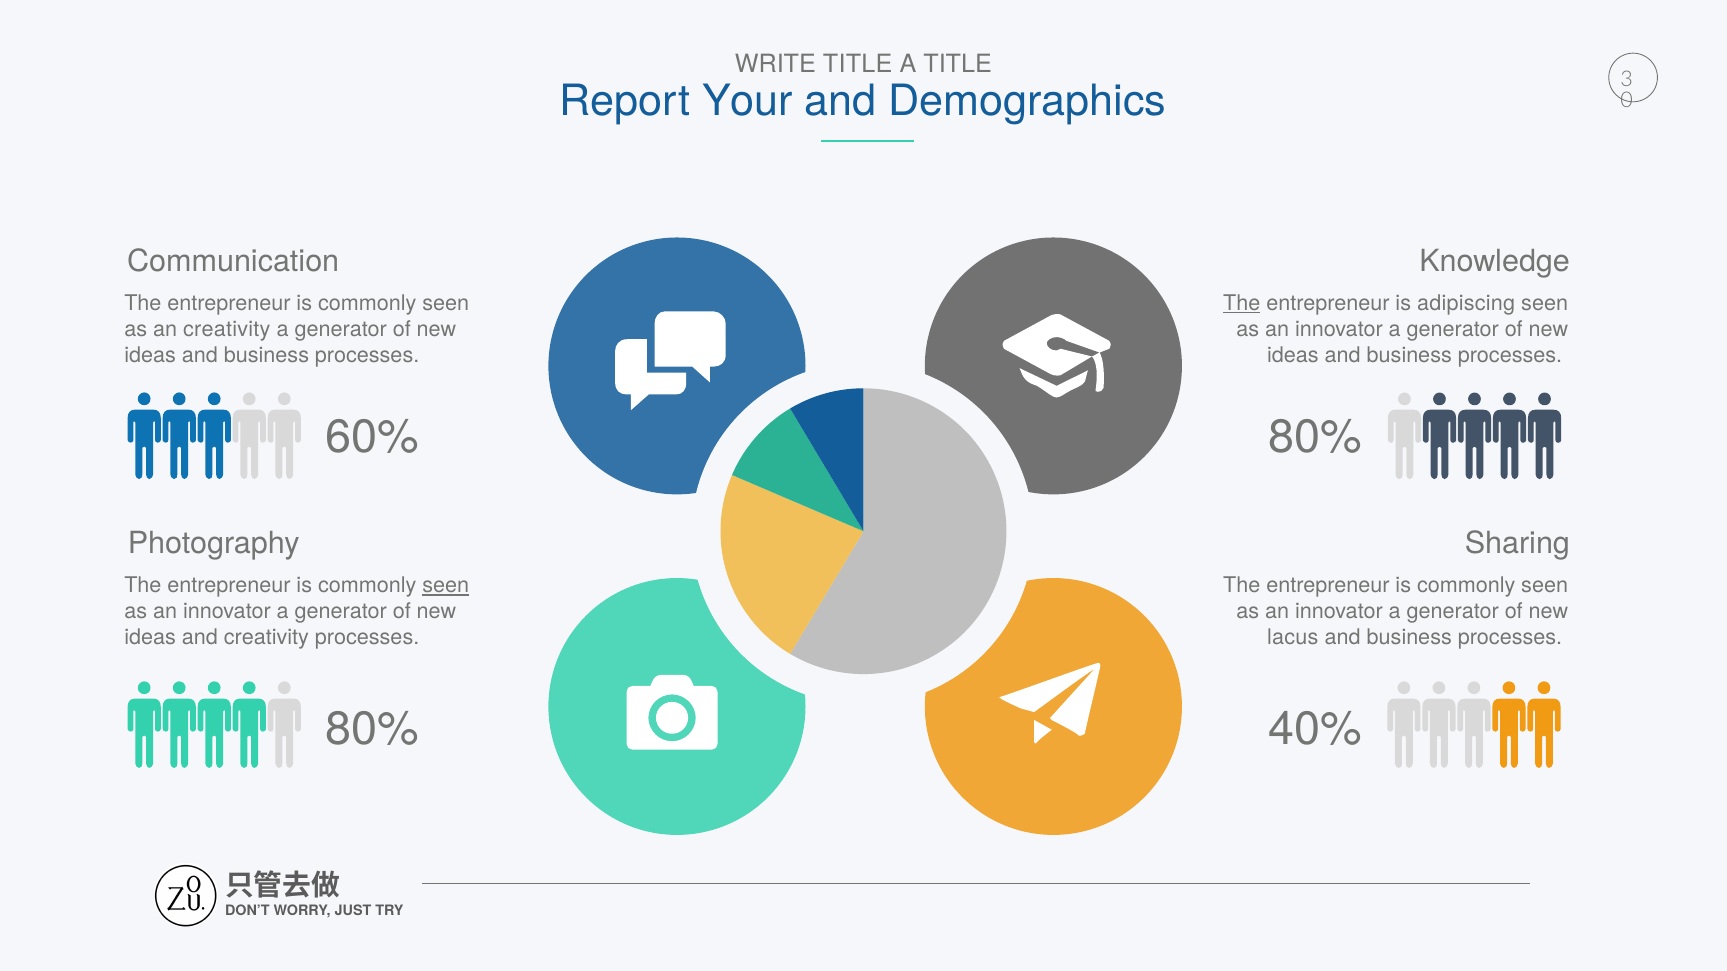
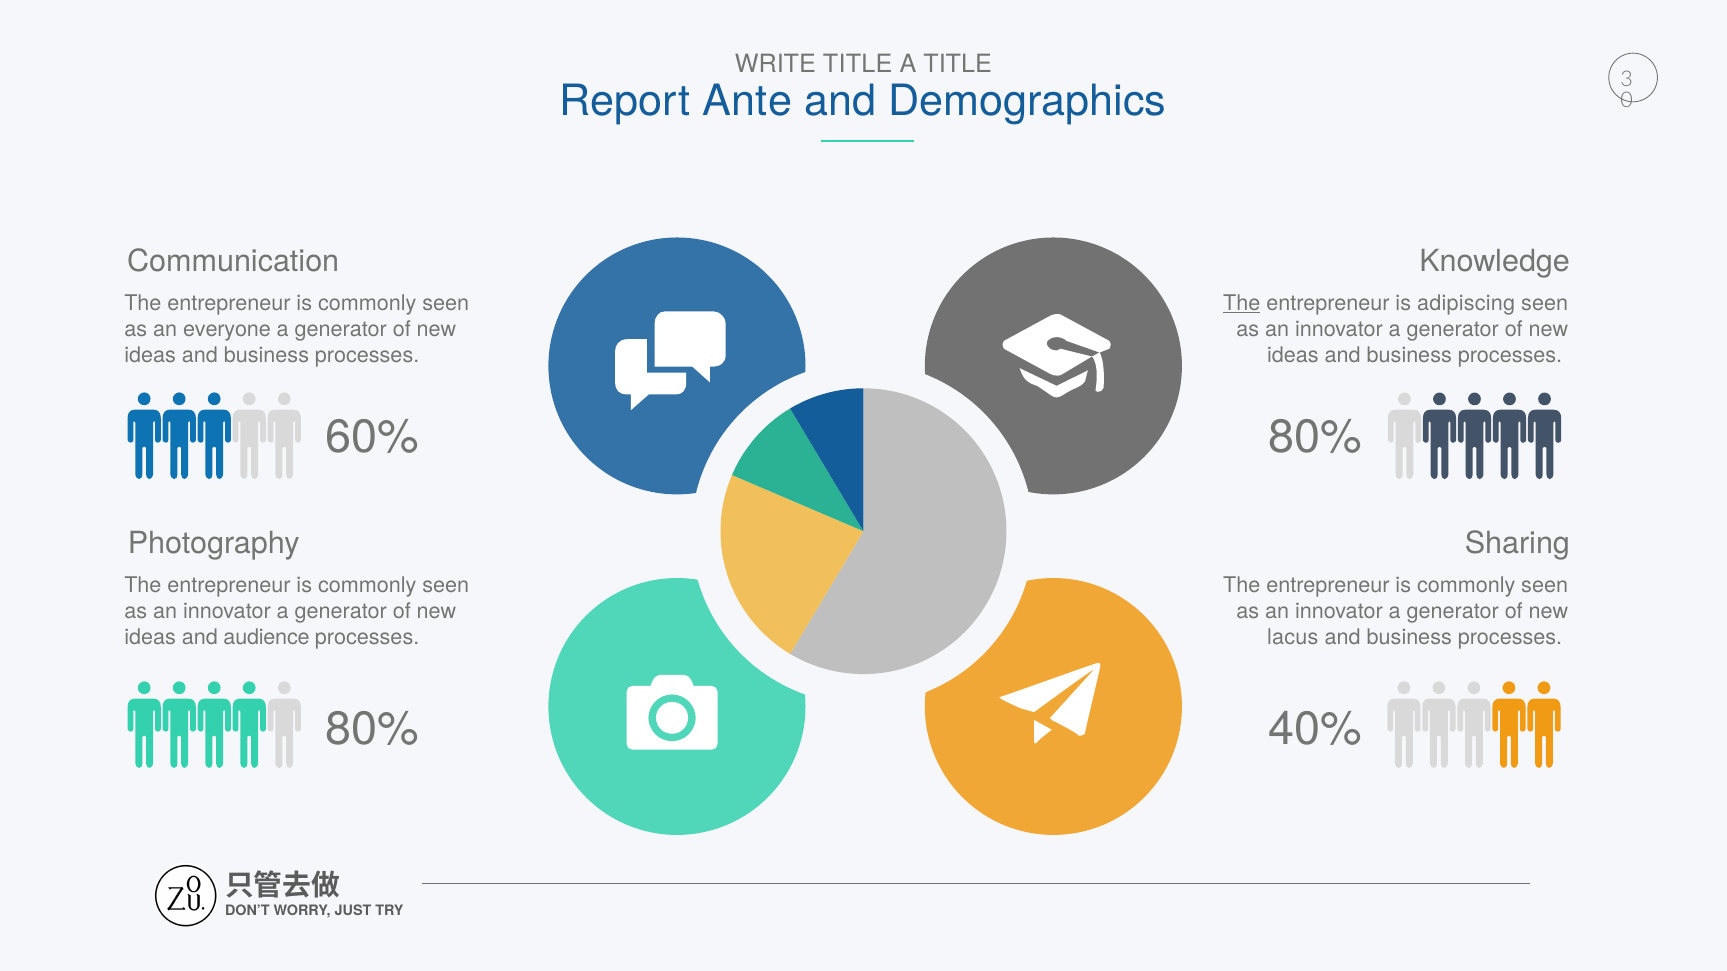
Your: Your -> Ante
an creativity: creativity -> everyone
seen at (446, 586) underline: present -> none
and creativity: creativity -> audience
